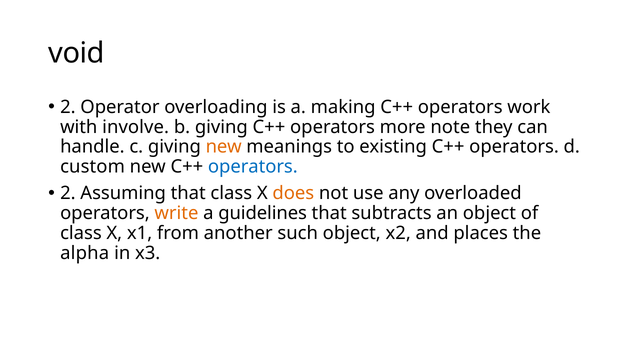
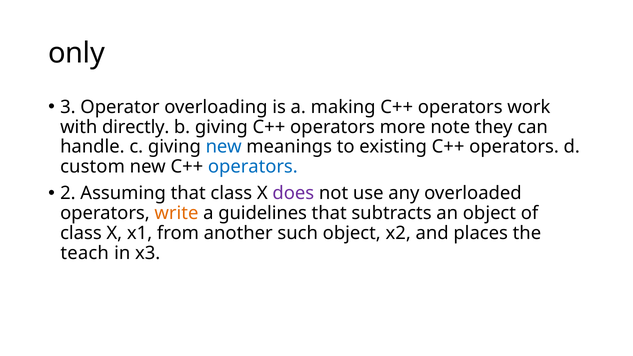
void: void -> only
2 at (68, 107): 2 -> 3
involve: involve -> directly
new at (224, 147) colour: orange -> blue
does colour: orange -> purple
alpha: alpha -> teach
